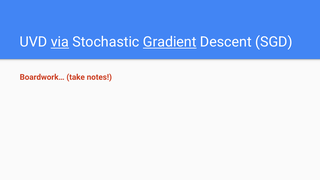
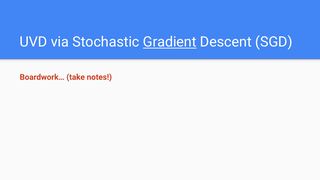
via underline: present -> none
